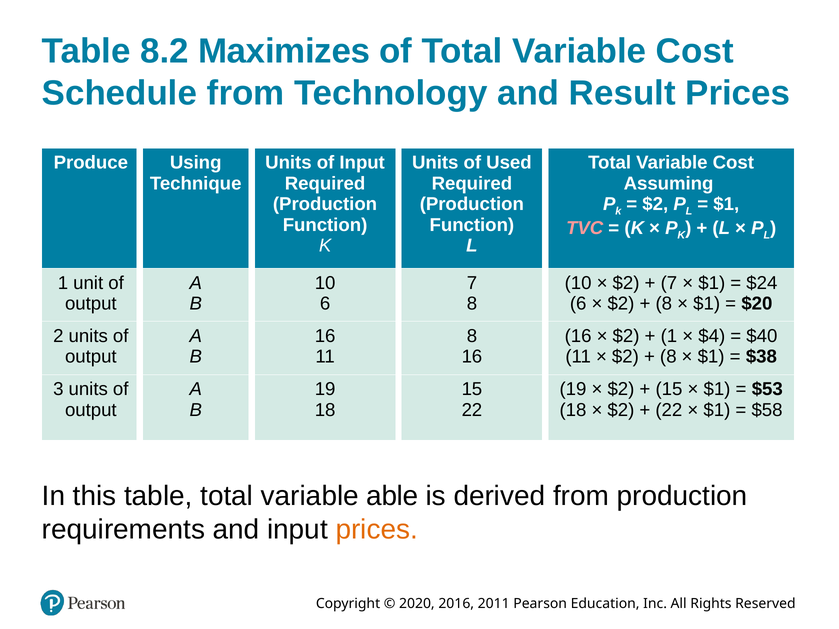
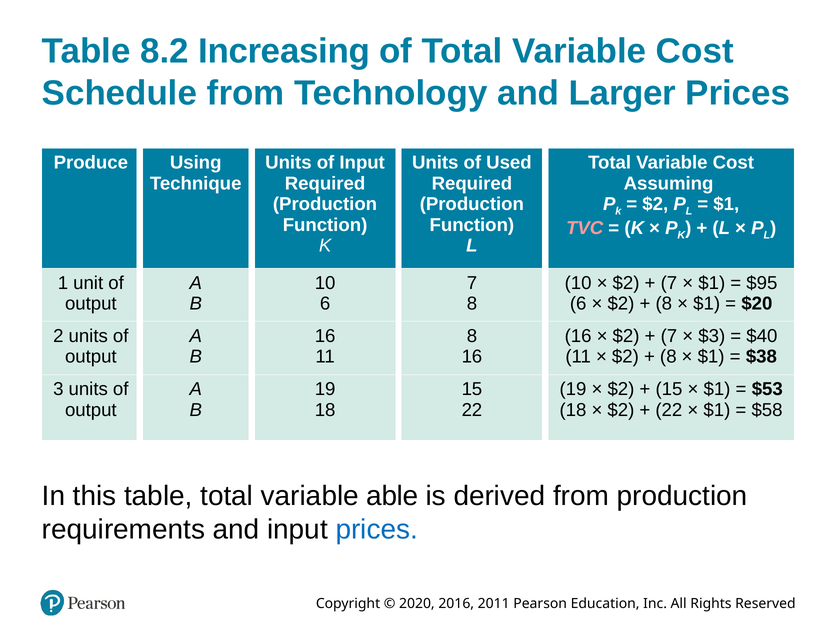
Maximizes: Maximizes -> Increasing
Result: Result -> Larger
$24: $24 -> $95
1 at (669, 336): 1 -> 7
$4: $4 -> $3
prices at (377, 530) colour: orange -> blue
